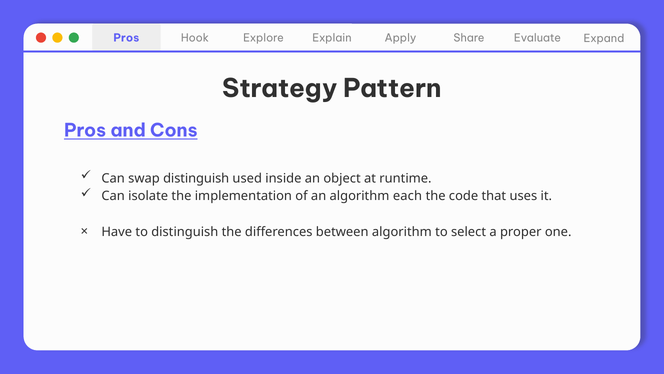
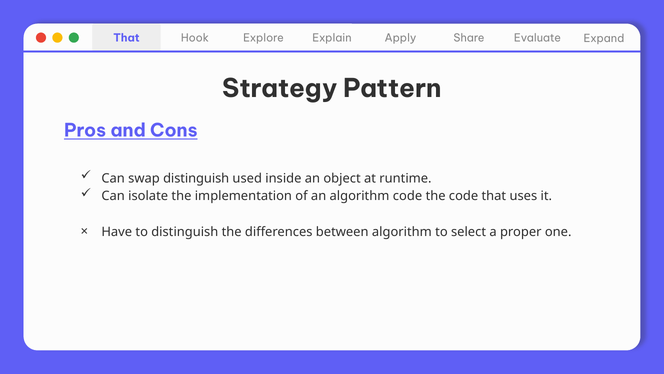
Pros at (126, 38): Pros -> That
algorithm each: each -> code
